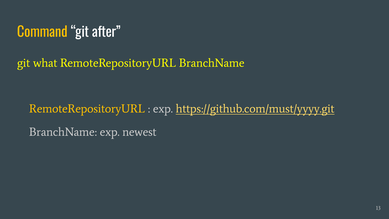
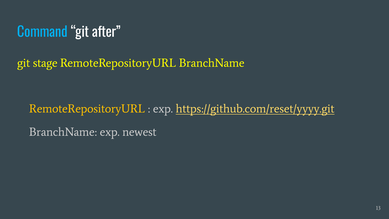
Command colour: yellow -> light blue
what: what -> stage
https://github.com/must/yyyy.git: https://github.com/must/yyyy.git -> https://github.com/reset/yyyy.git
